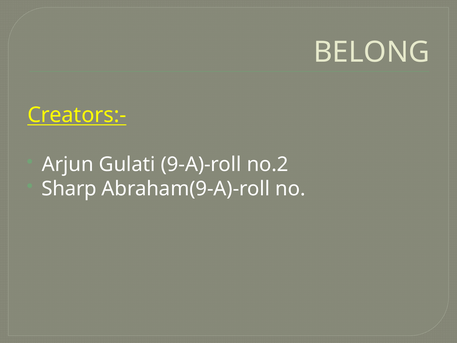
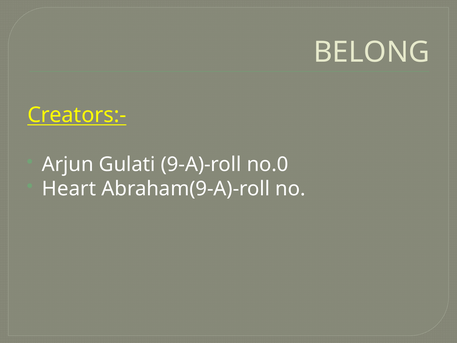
no.2: no.2 -> no.0
Sharp: Sharp -> Heart
